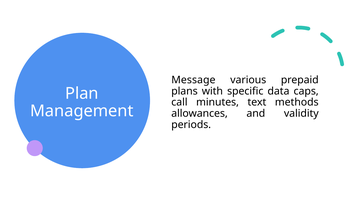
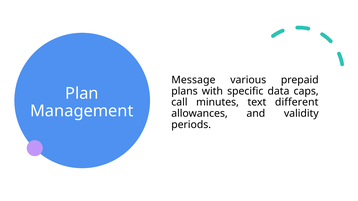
methods: methods -> different
